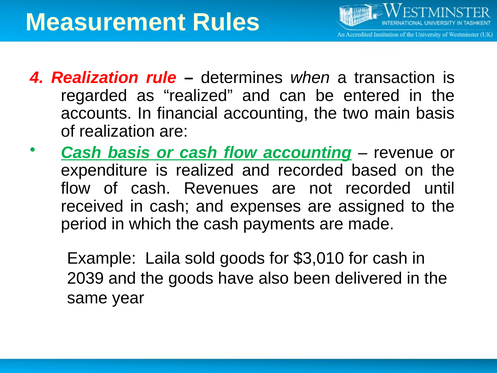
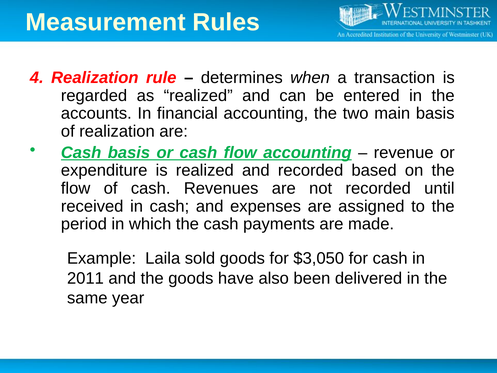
$3,010: $3,010 -> $3,050
2039: 2039 -> 2011
